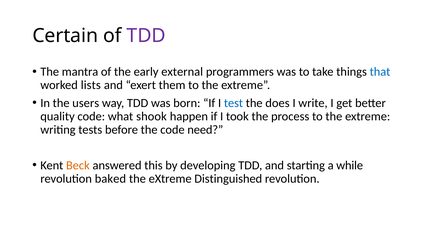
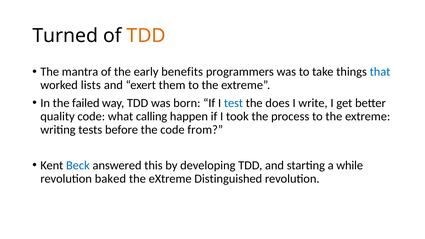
Certain: Certain -> Turned
TDD at (146, 36) colour: purple -> orange
external: external -> benefits
users: users -> failed
shook: shook -> calling
need: need -> from
Beck colour: orange -> blue
